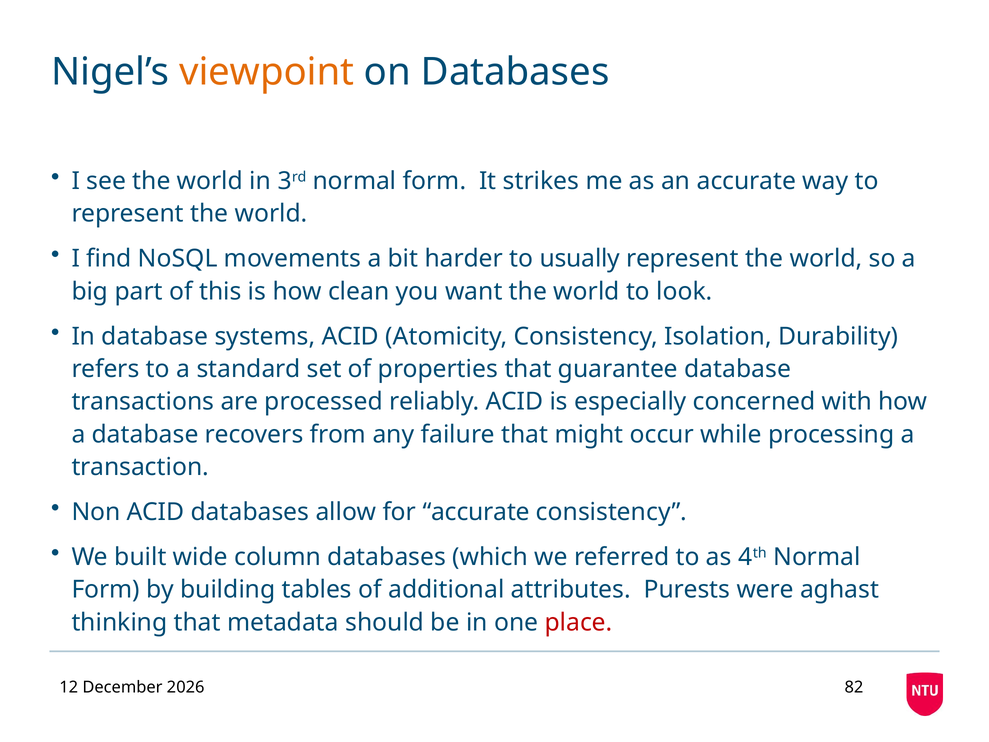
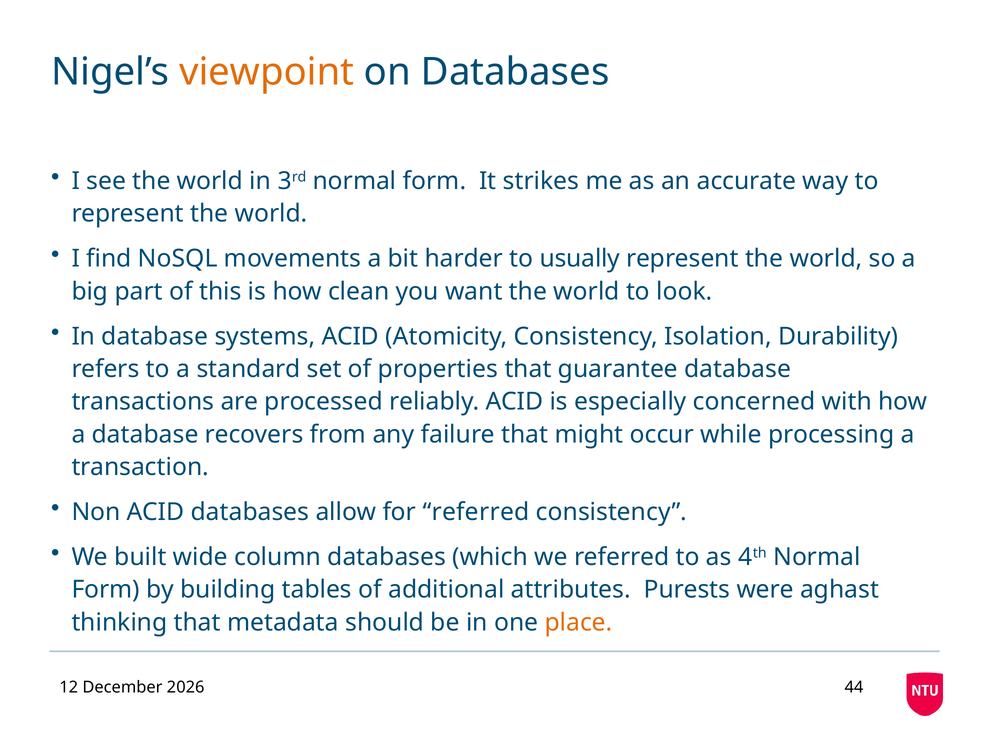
for accurate: accurate -> referred
place colour: red -> orange
82: 82 -> 44
